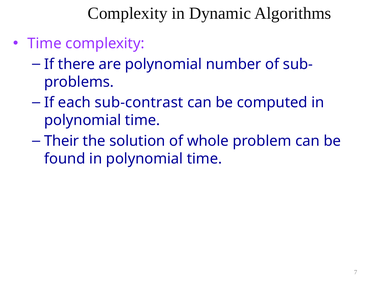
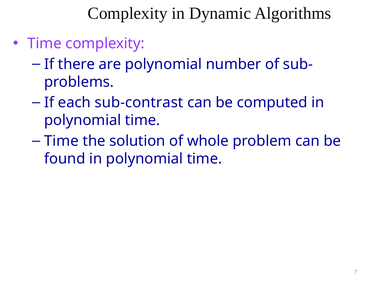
Their at (62, 141): Their -> Time
